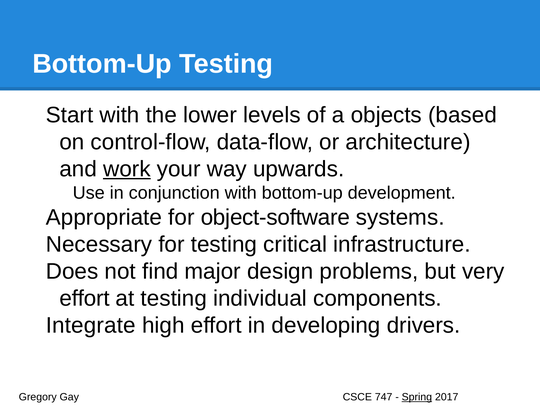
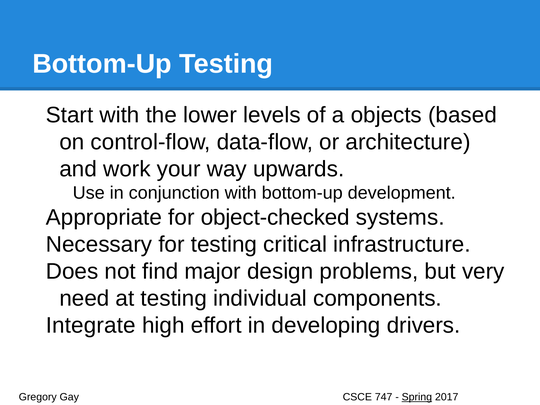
work underline: present -> none
object-software: object-software -> object-checked
effort at (85, 299): effort -> need
